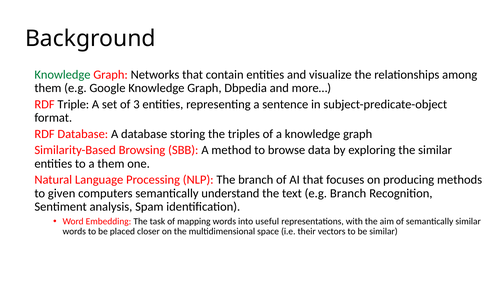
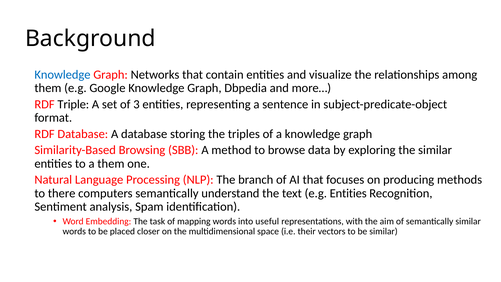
Knowledge at (62, 75) colour: green -> blue
given: given -> there
e.g Branch: Branch -> Entities
